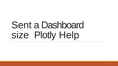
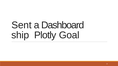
size: size -> ship
Help: Help -> Goal
